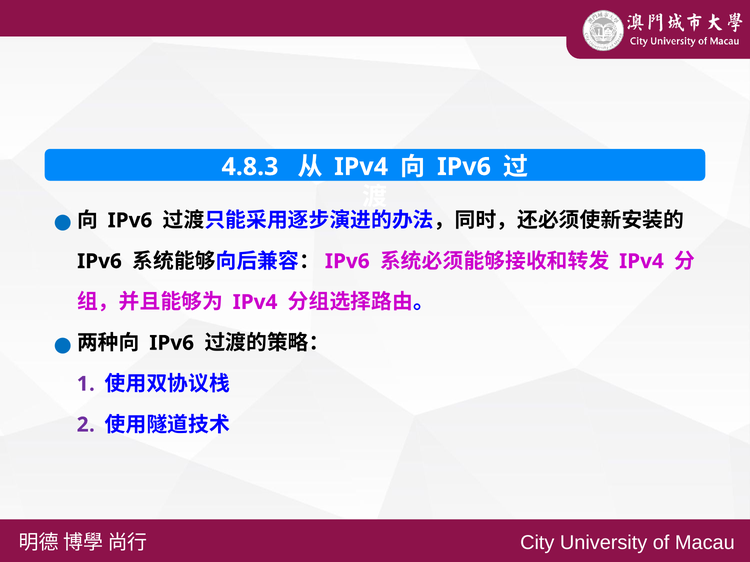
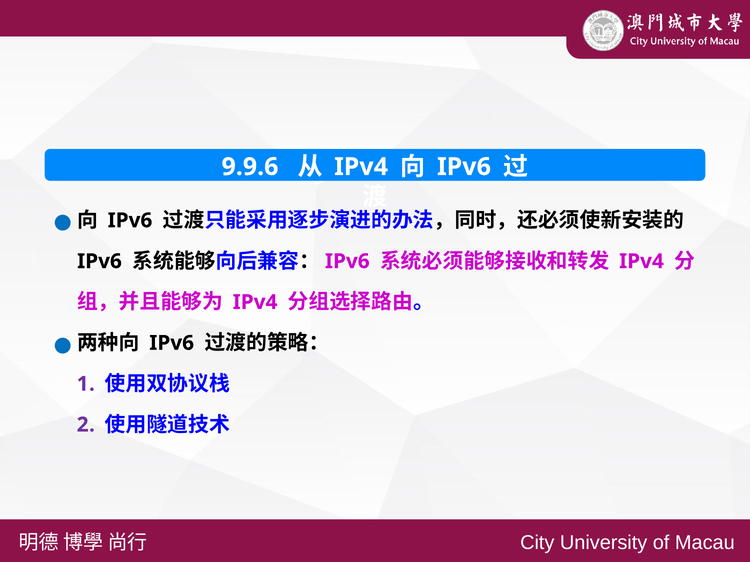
4.8.3: 4.8.3 -> 9.9.6
